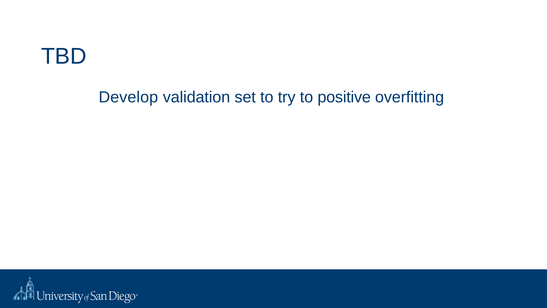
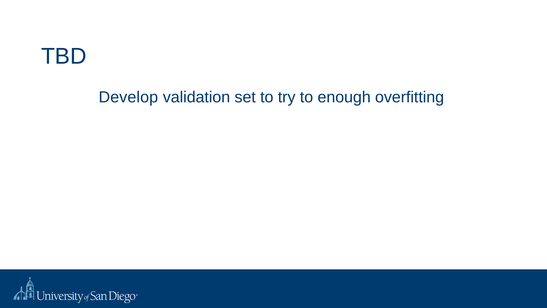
positive: positive -> enough
